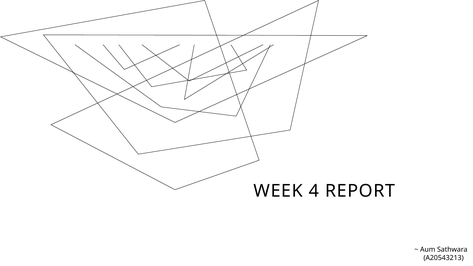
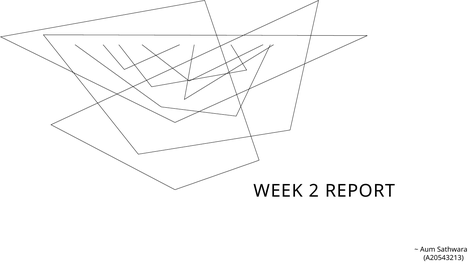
4: 4 -> 2
